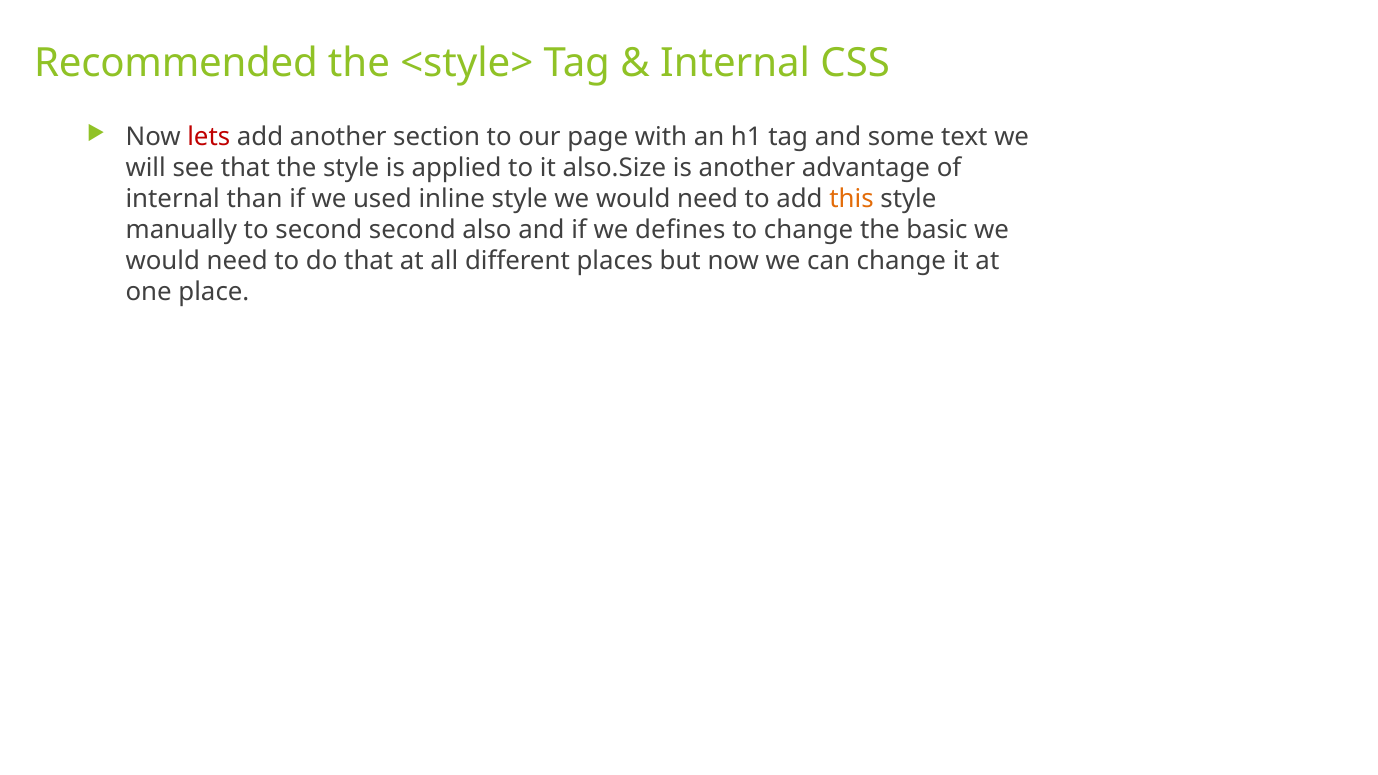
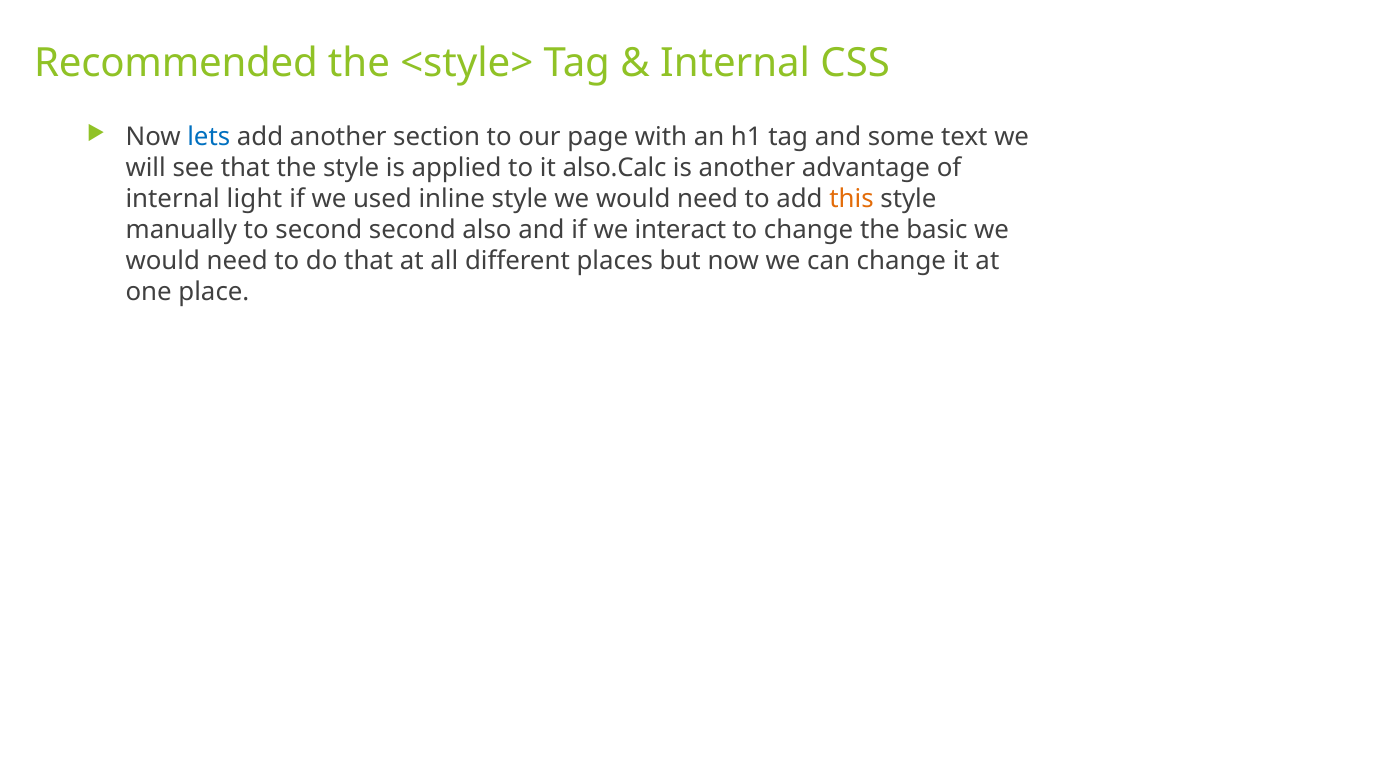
lets colour: red -> blue
also.Size: also.Size -> also.Calc
than: than -> light
defines: defines -> interact
